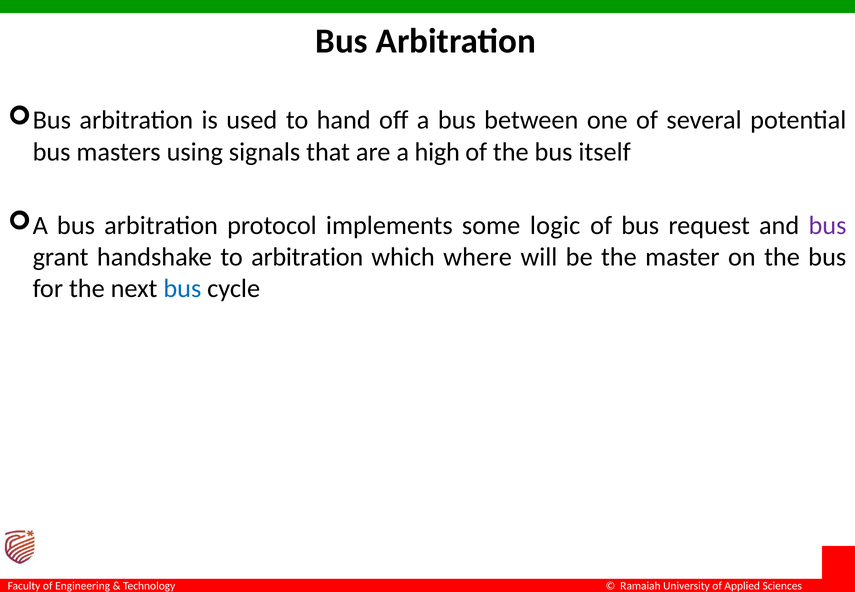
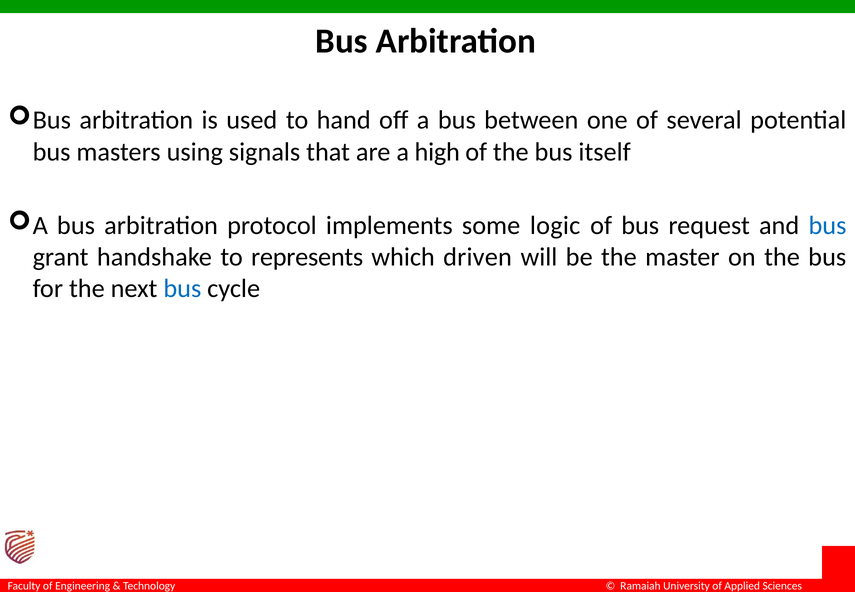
bus at (828, 225) colour: purple -> blue
to arbitration: arbitration -> represents
where: where -> driven
